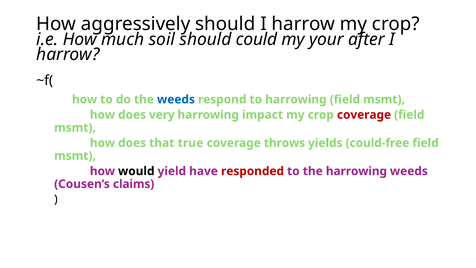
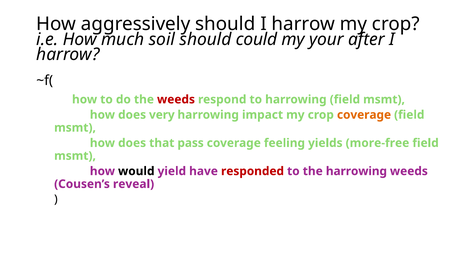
weeds at (176, 99) colour: blue -> red
coverage at (364, 115) colour: red -> orange
true: true -> pass
throws: throws -> feeling
could-free: could-free -> more-free
claims: claims -> reveal
